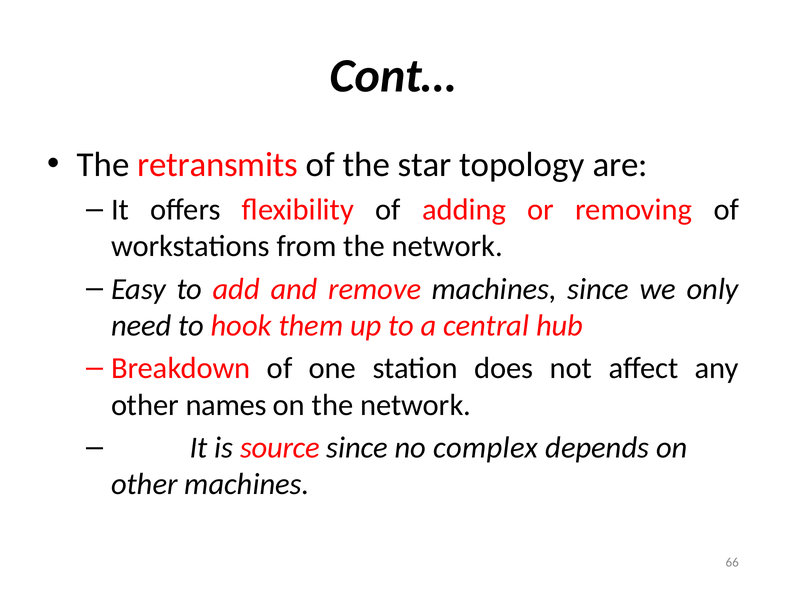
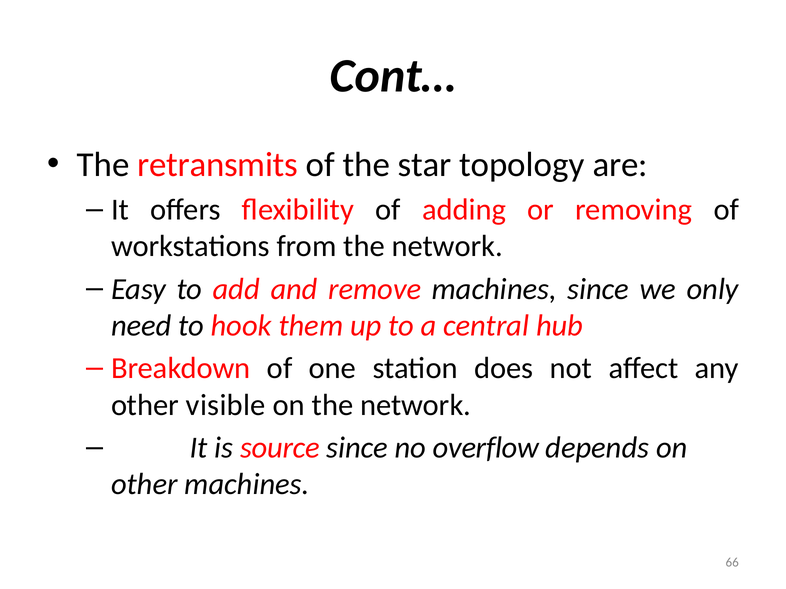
names: names -> visible
complex: complex -> overflow
